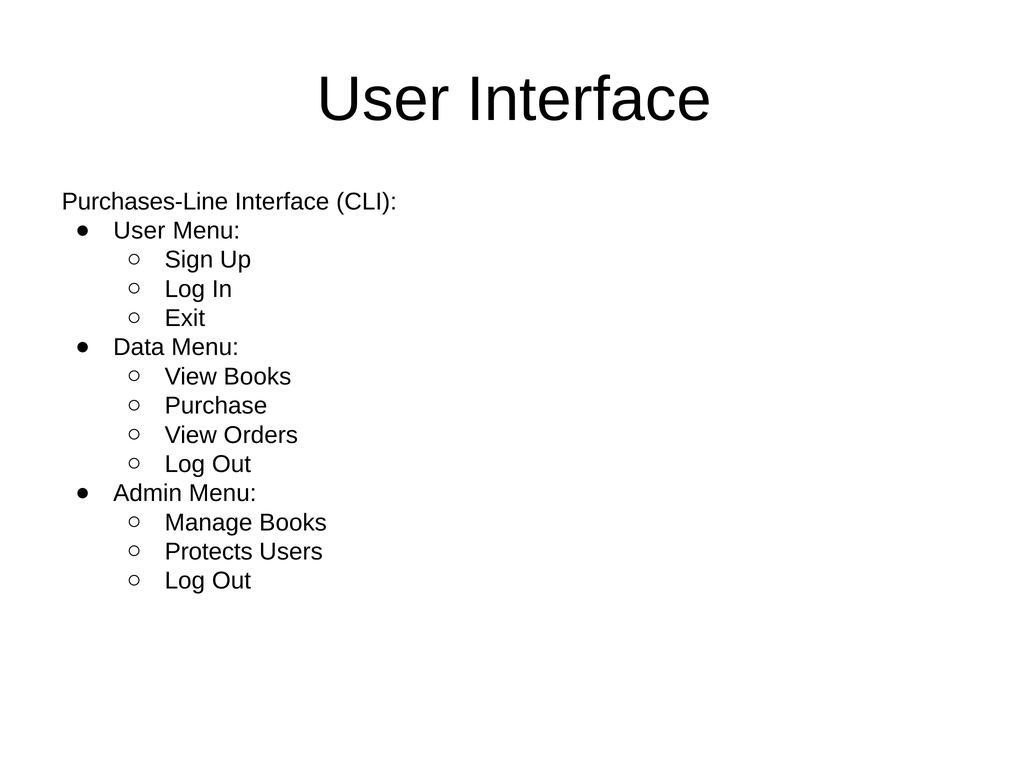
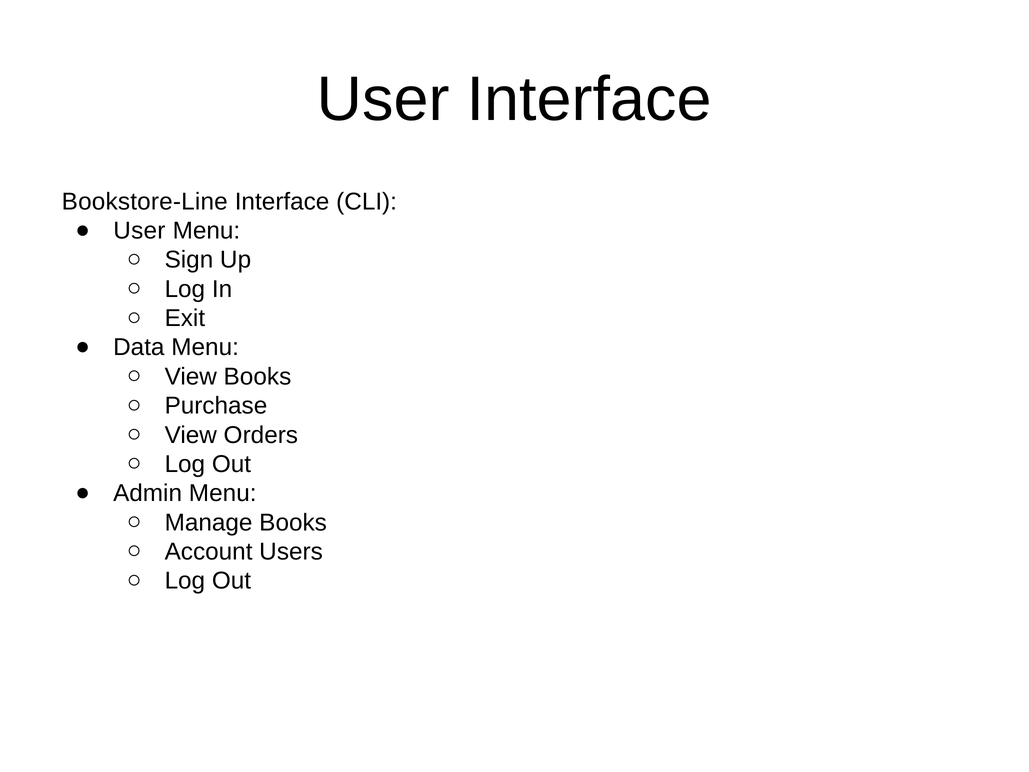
Purchases-Line: Purchases-Line -> Bookstore-Line
Protects: Protects -> Account
